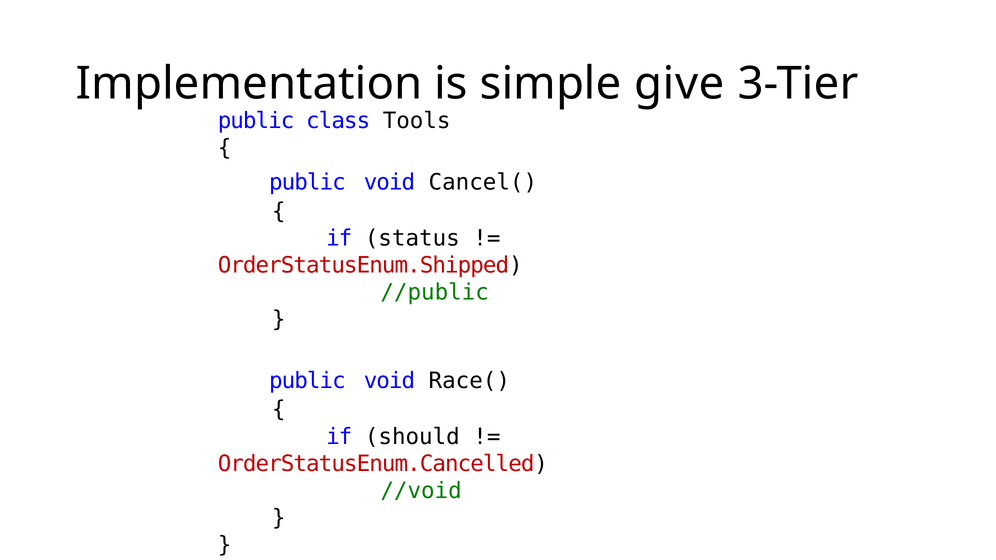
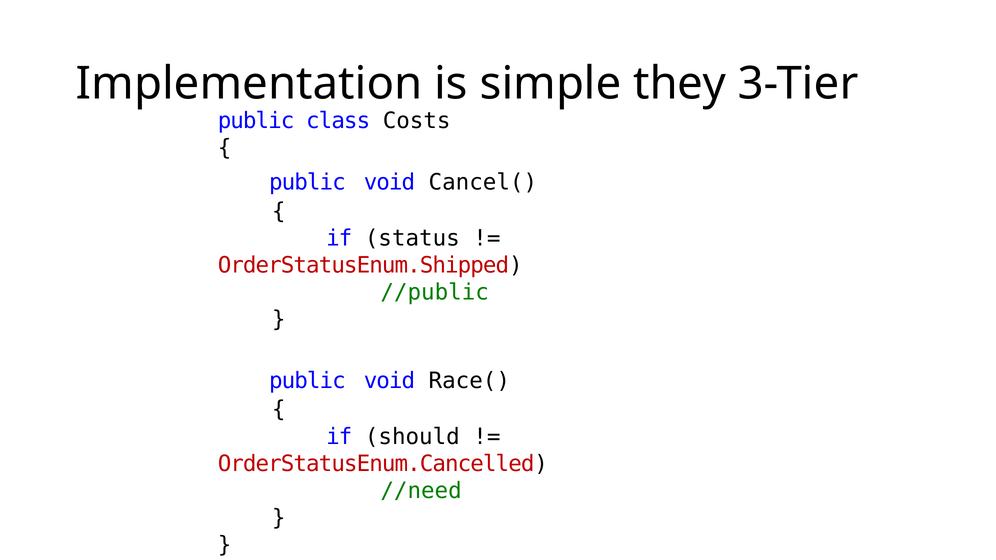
give: give -> they
Tools: Tools -> Costs
//void: //void -> //need
